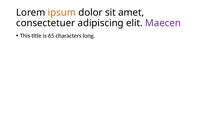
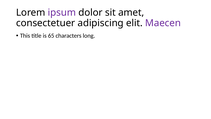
ipsum colour: orange -> purple
